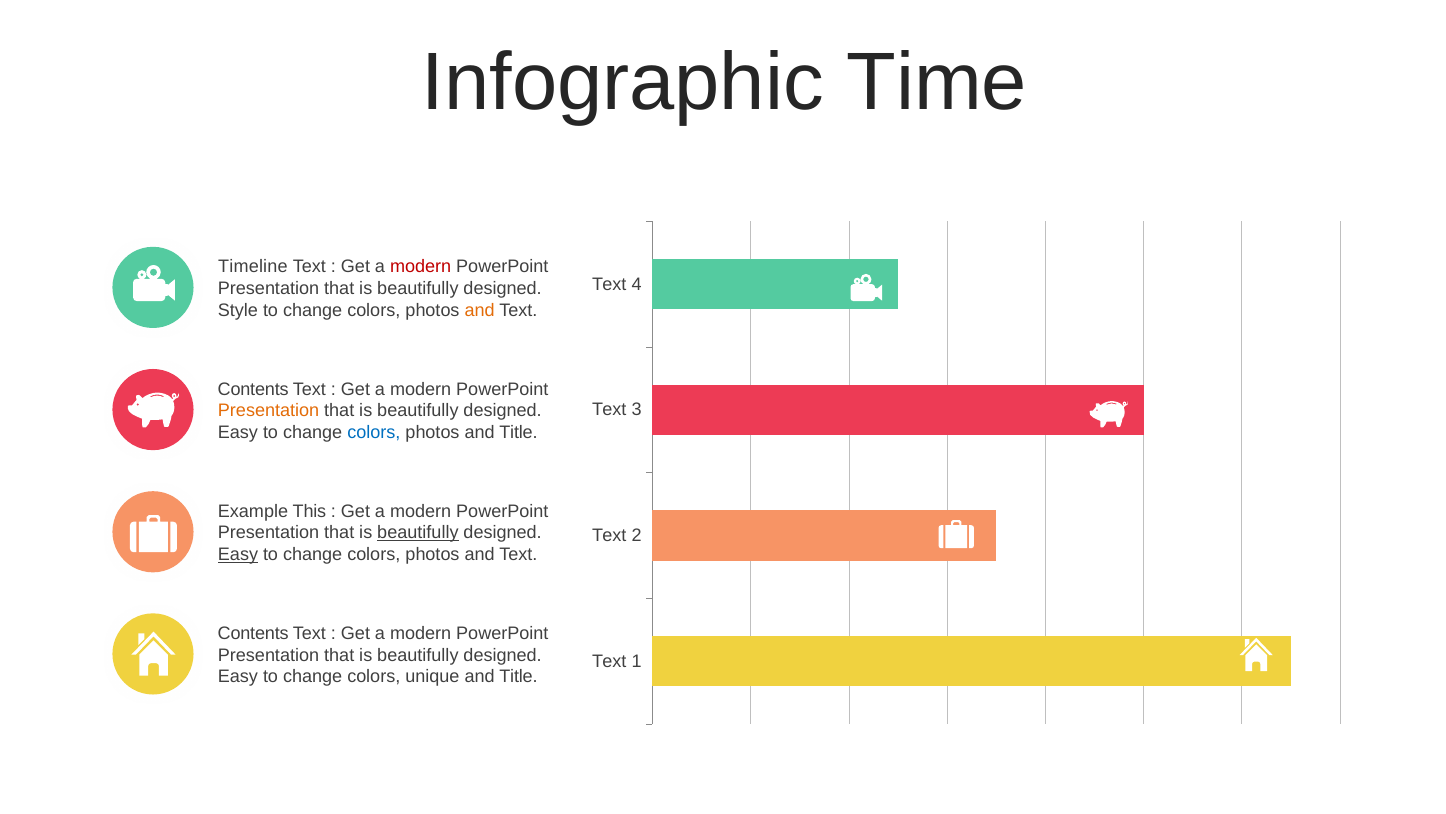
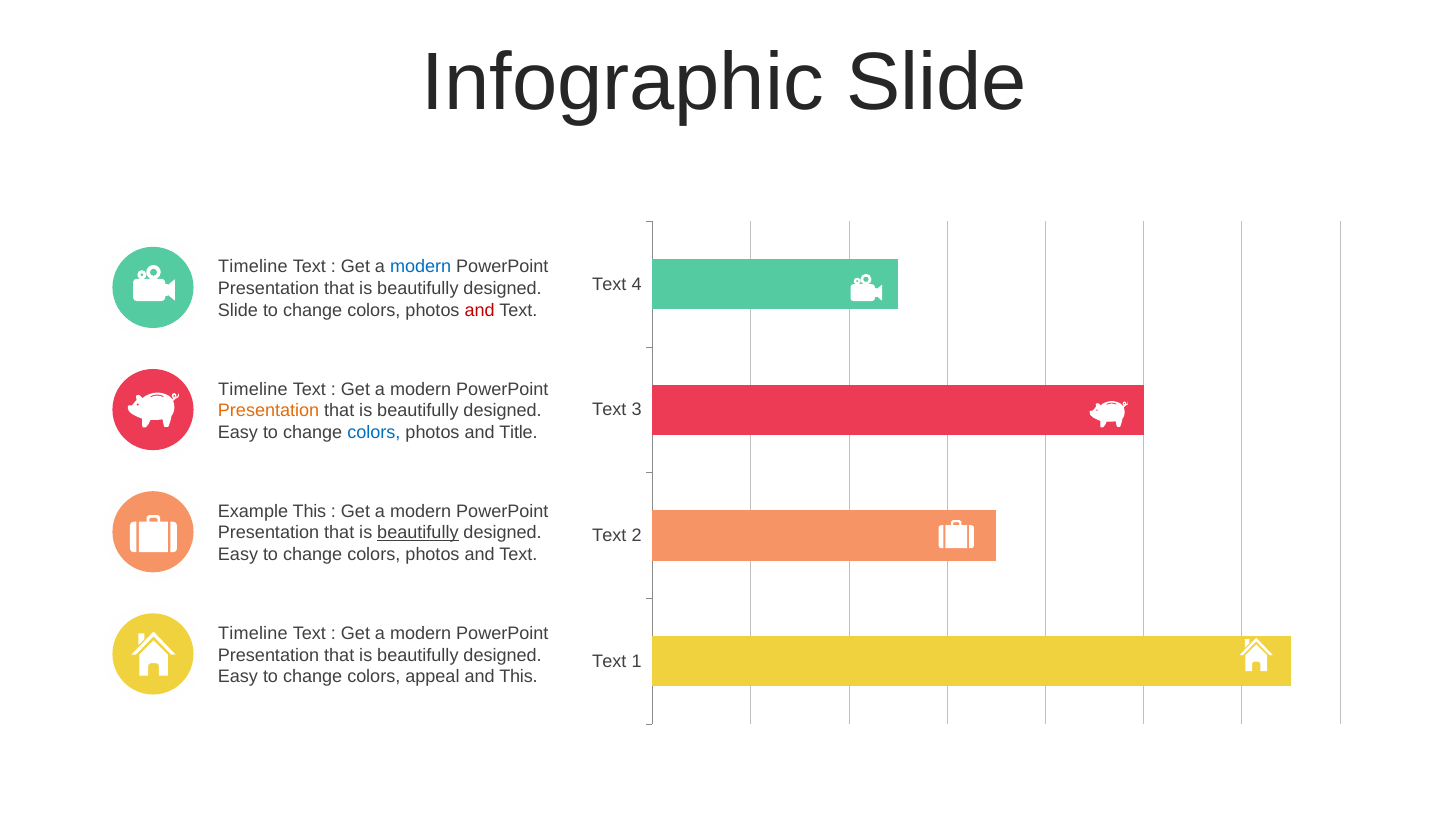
Infographic Time: Time -> Slide
modern at (421, 267) colour: red -> blue
Style at (238, 310): Style -> Slide
and at (480, 310) colour: orange -> red
Contents at (253, 389): Contents -> Timeline
Easy at (238, 554) underline: present -> none
Contents at (253, 633): Contents -> Timeline
unique: unique -> appeal
Title at (518, 676): Title -> This
